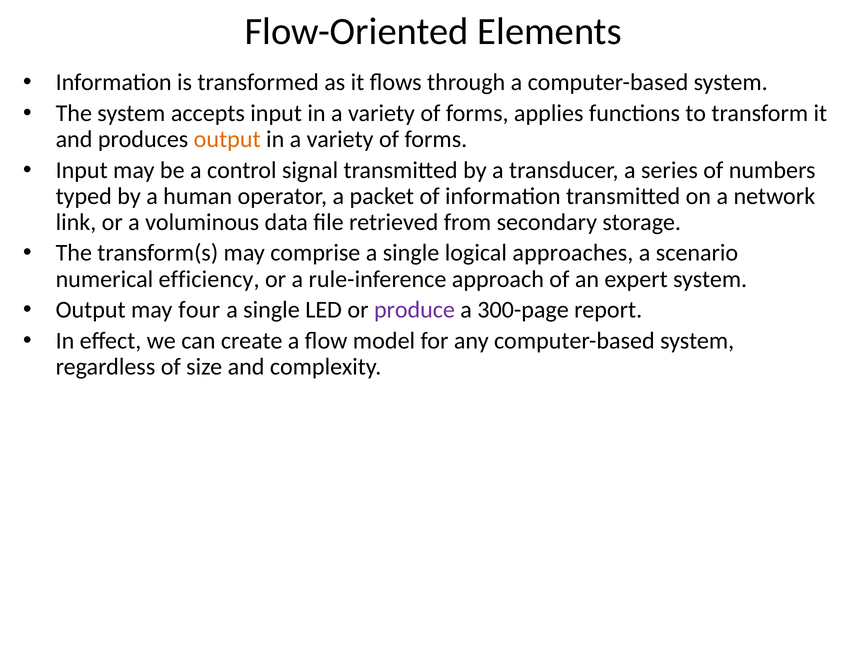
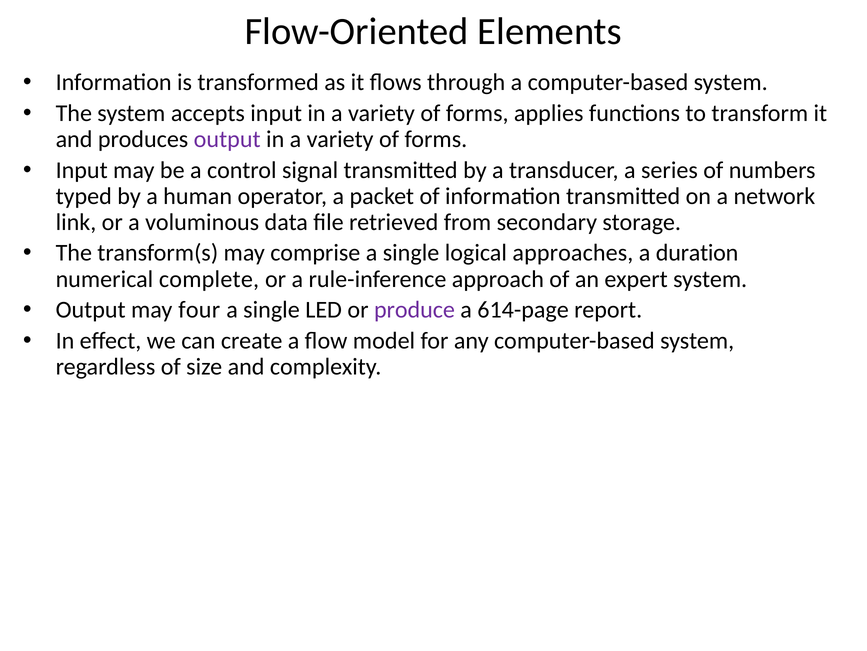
output at (227, 139) colour: orange -> purple
scenario: scenario -> duration
efficiency: efficiency -> complete
300-page: 300-page -> 614-page
